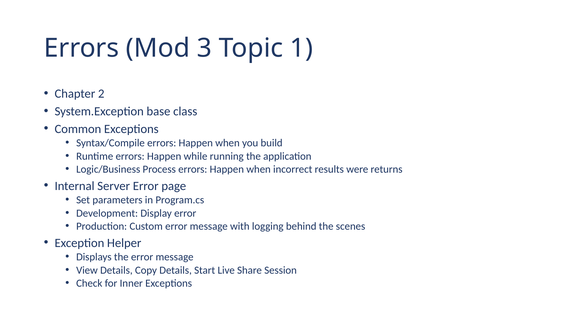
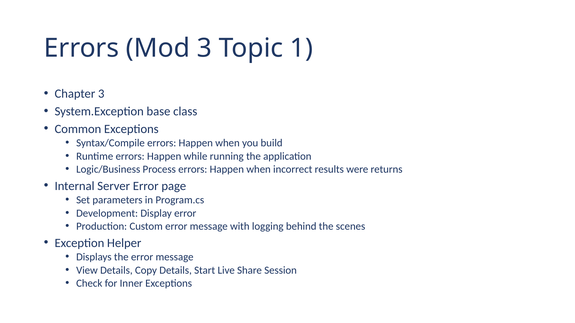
Chapter 2: 2 -> 3
